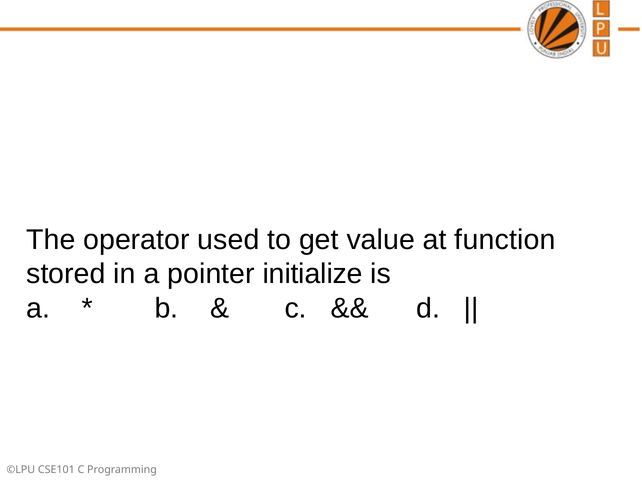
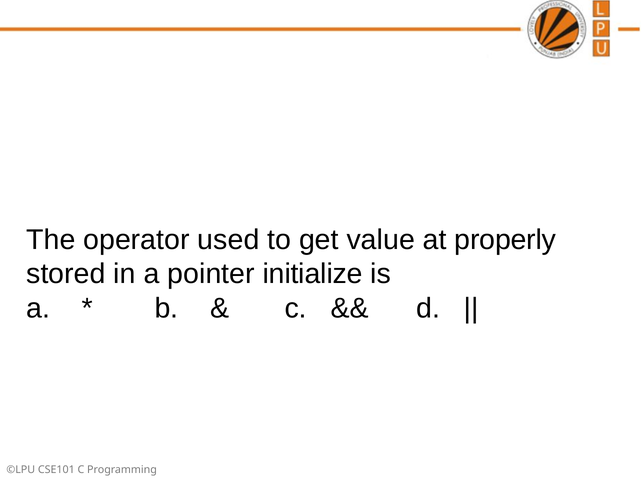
function: function -> properly
